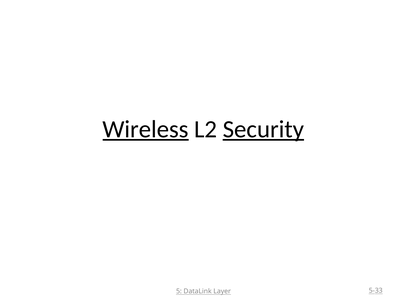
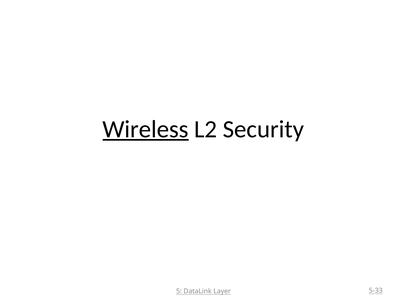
Security underline: present -> none
